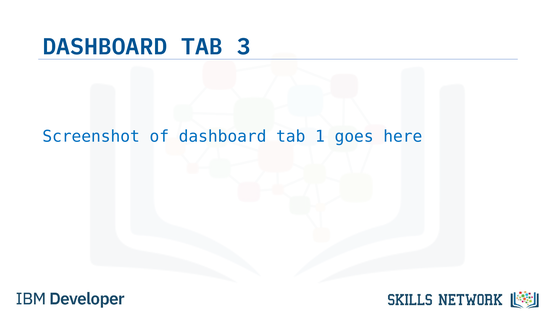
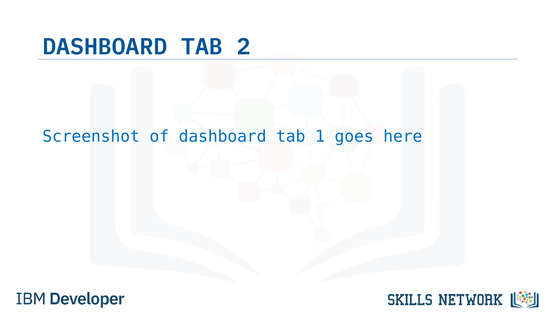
3: 3 -> 2
